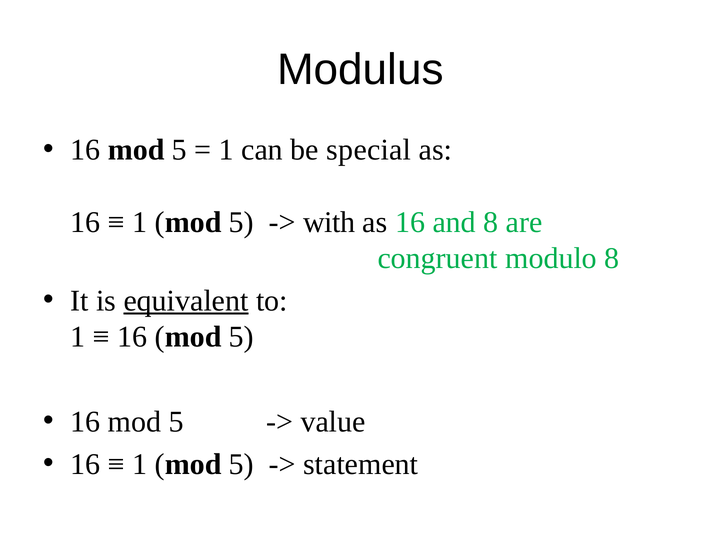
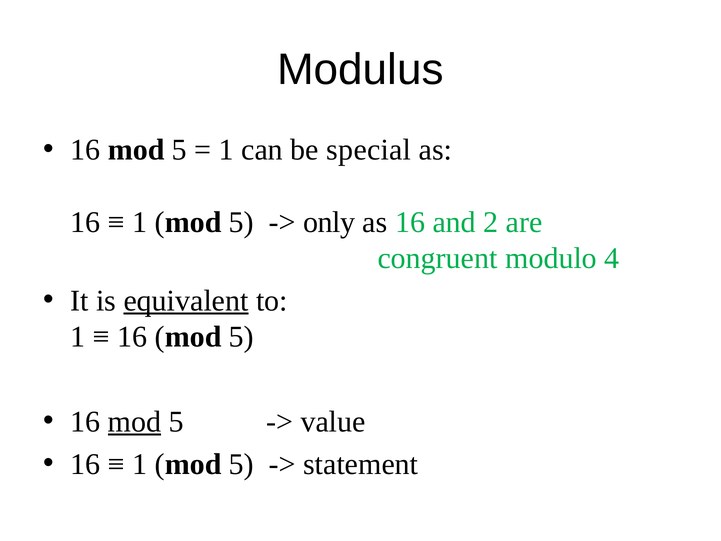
with: with -> only
and 8: 8 -> 2
modulo 8: 8 -> 4
mod at (134, 421) underline: none -> present
